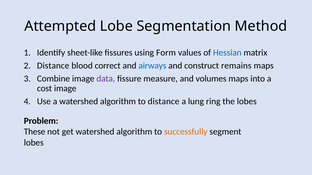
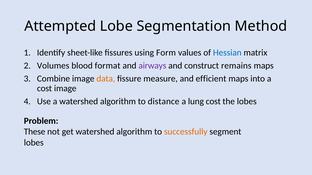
Distance at (53, 66): Distance -> Volumes
correct: correct -> format
airways colour: blue -> purple
data colour: purple -> orange
volumes: volumes -> efficient
lung ring: ring -> cost
